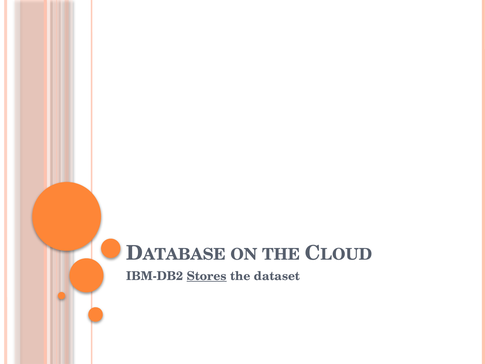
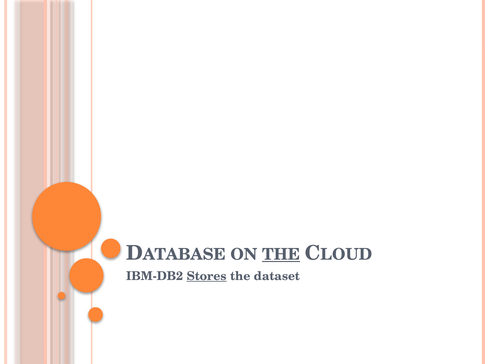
THE at (281, 254) underline: none -> present
